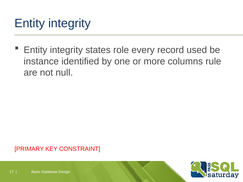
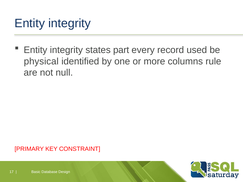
role: role -> part
instance: instance -> physical
